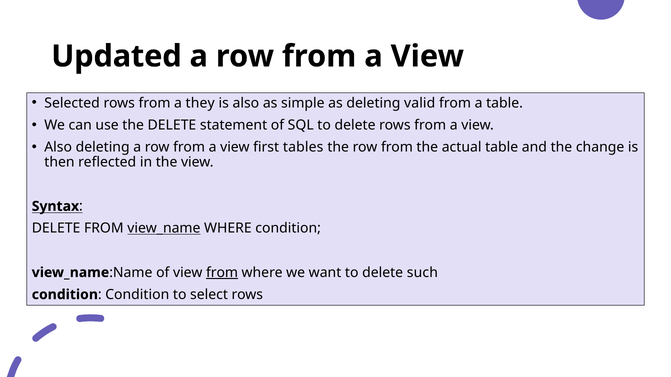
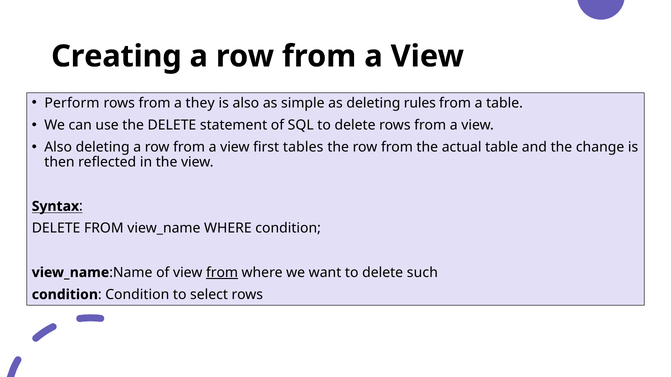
Updated: Updated -> Creating
Selected: Selected -> Perform
valid: valid -> rules
view_name at (164, 229) underline: present -> none
